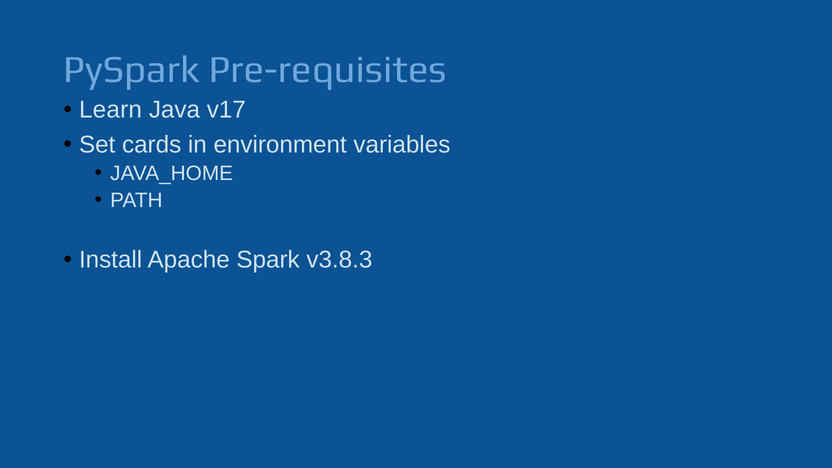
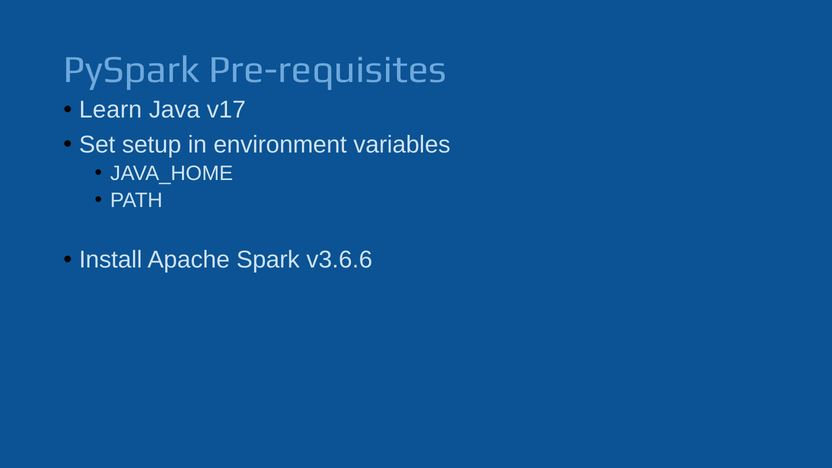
cards: cards -> setup
v3.8.3: v3.8.3 -> v3.6.6
